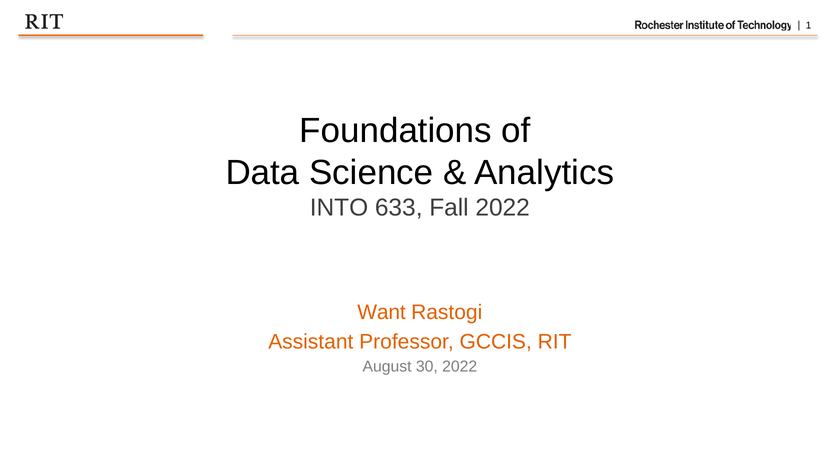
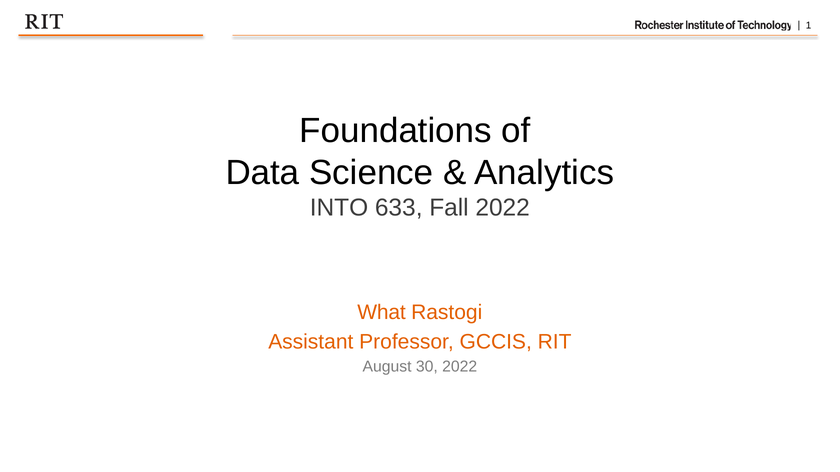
Want: Want -> What
